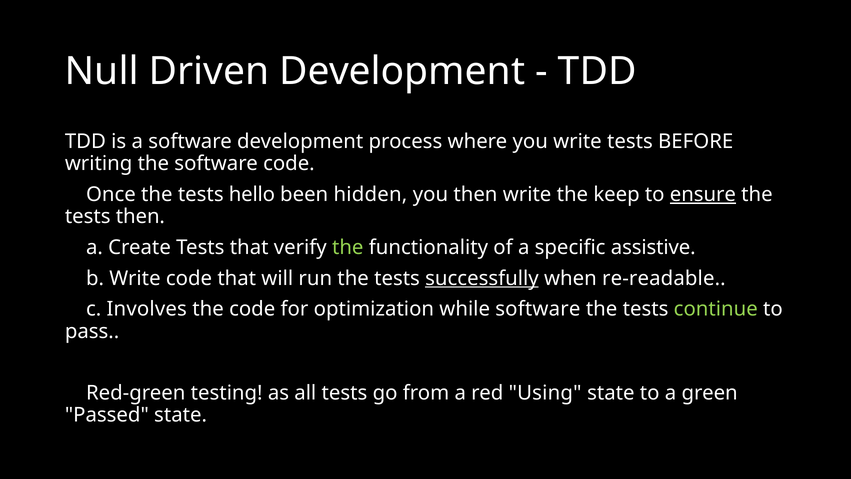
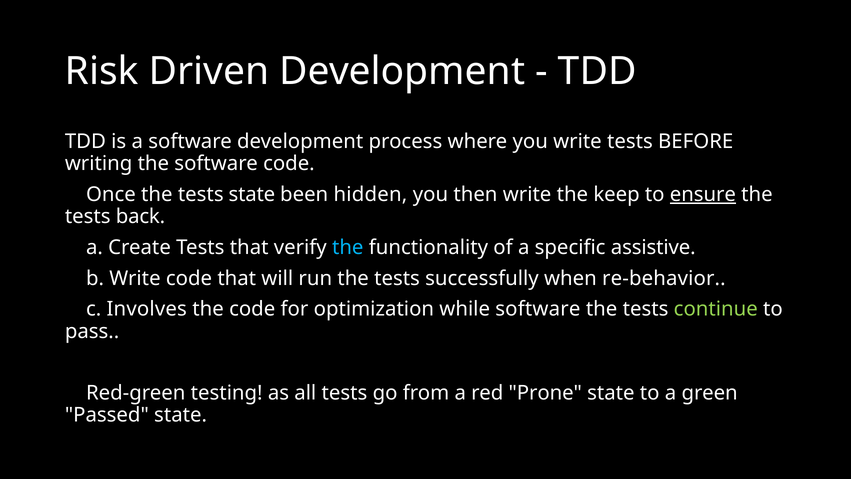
Null: Null -> Risk
tests hello: hello -> state
tests then: then -> back
the at (348, 247) colour: light green -> light blue
successfully underline: present -> none
re-readable: re-readable -> re-behavior
Using: Using -> Prone
